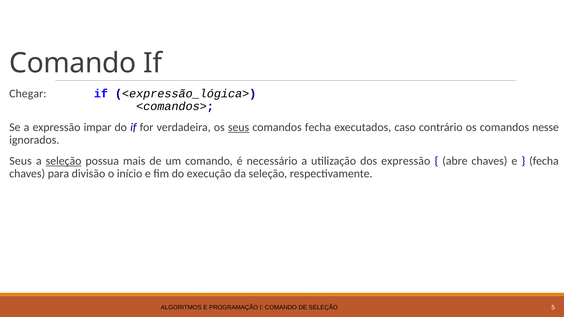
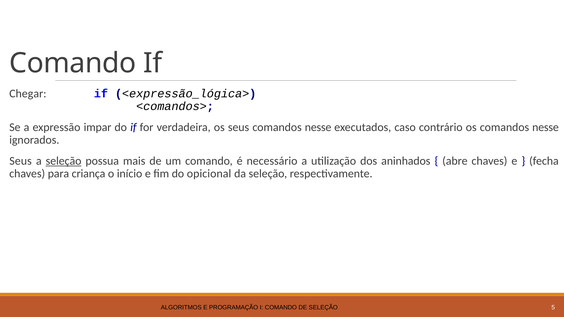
seus at (239, 127) underline: present -> none
fecha at (318, 127): fecha -> nesse
dos expressão: expressão -> aninhados
divisão: divisão -> criança
execução: execução -> opicional
